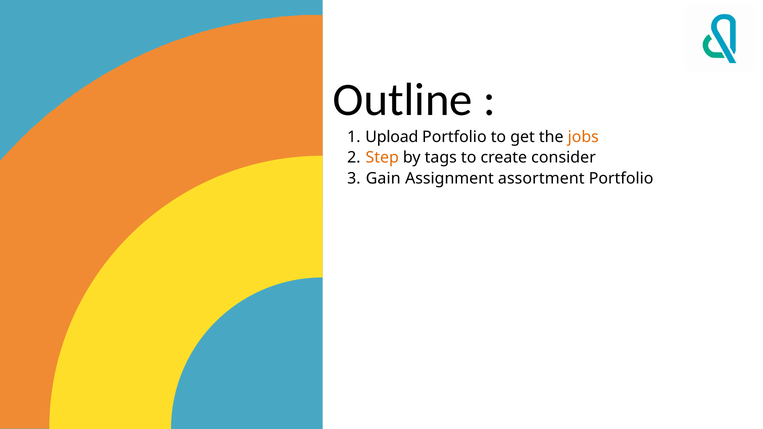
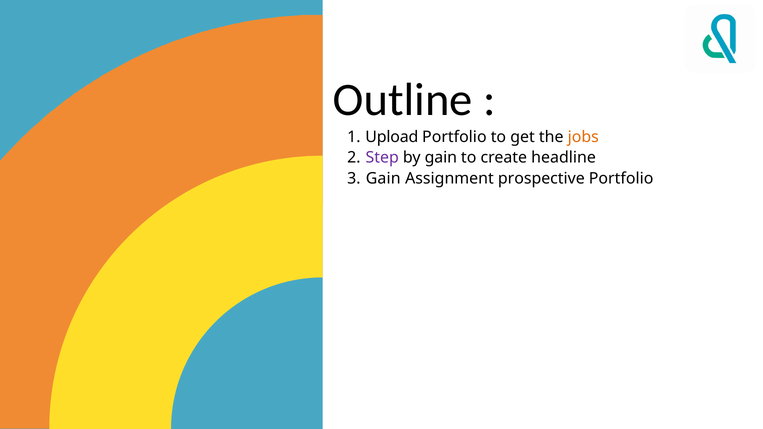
Step colour: orange -> purple
by tags: tags -> gain
consider: consider -> headline
assortment: assortment -> prospective
